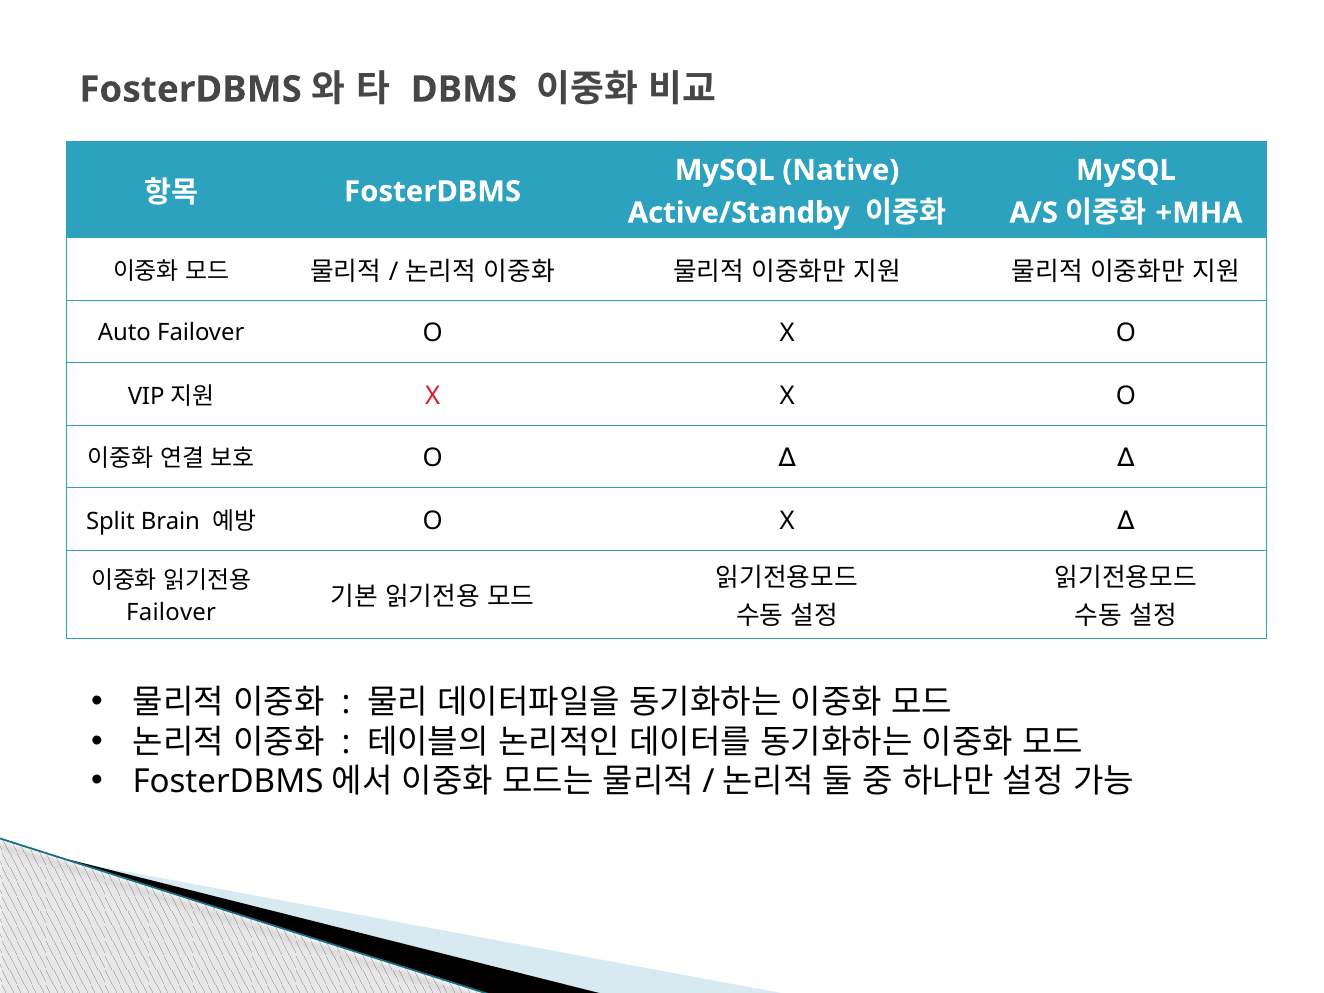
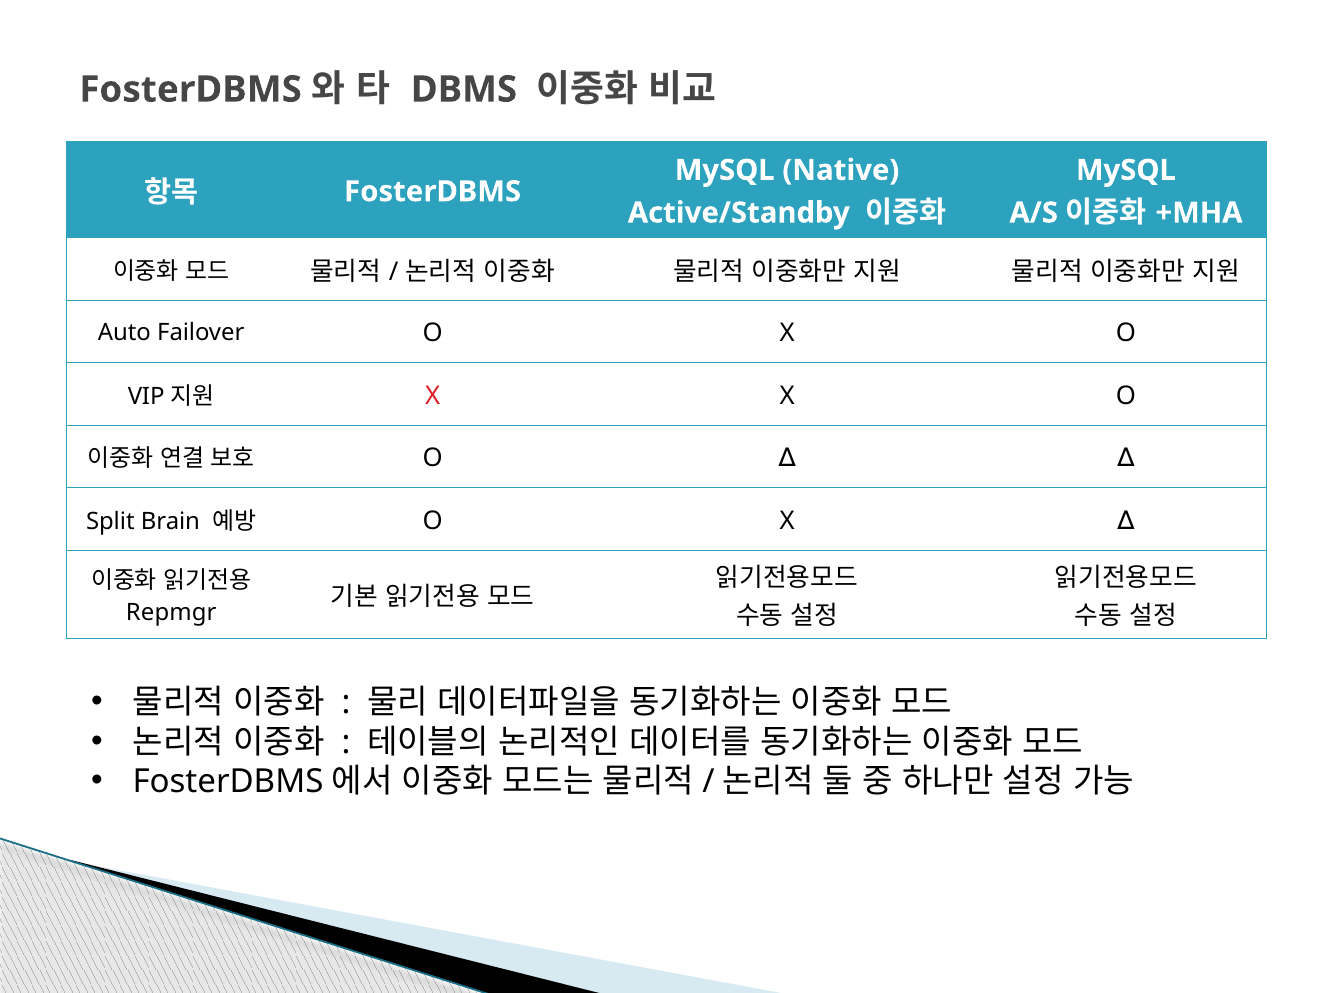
Failover at (171, 613): Failover -> Repmgr
